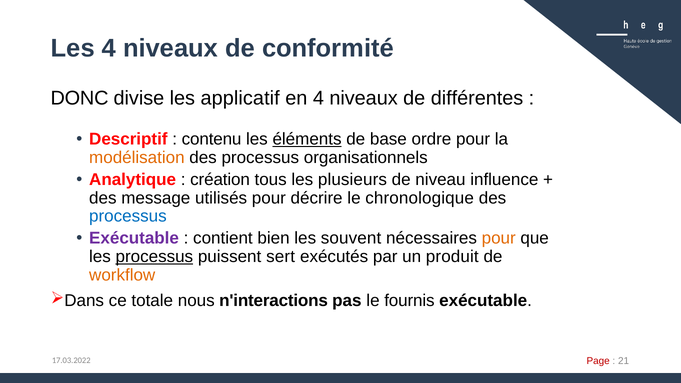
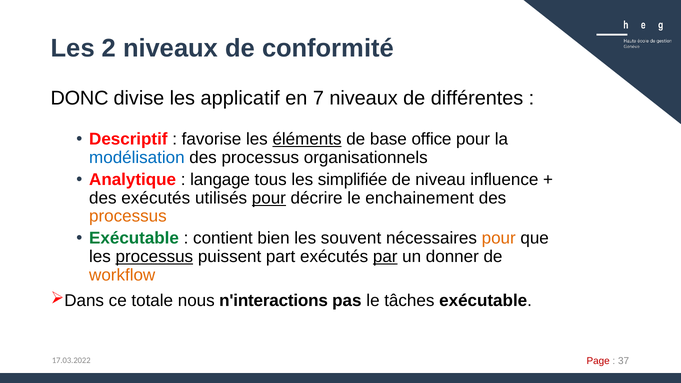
Les 4: 4 -> 2
en 4: 4 -> 7
contenu: contenu -> favorise
ordre: ordre -> office
modélisation colour: orange -> blue
création: création -> langage
plusieurs: plusieurs -> simplifiée
des message: message -> exécutés
pour at (269, 198) underline: none -> present
chronologique: chronologique -> enchainement
processus at (128, 216) colour: blue -> orange
Exécutable at (134, 238) colour: purple -> green
sert: sert -> part
par underline: none -> present
produit: produit -> donner
fournis: fournis -> tâches
21: 21 -> 37
